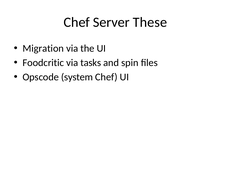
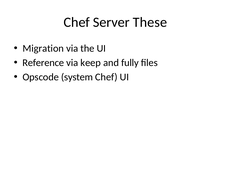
Foodcritic: Foodcritic -> Reference
tasks: tasks -> keep
spin: spin -> fully
